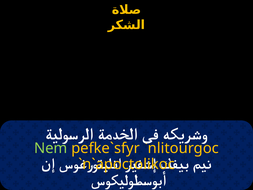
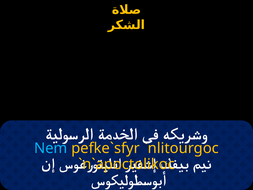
Nem colour: light green -> light blue
